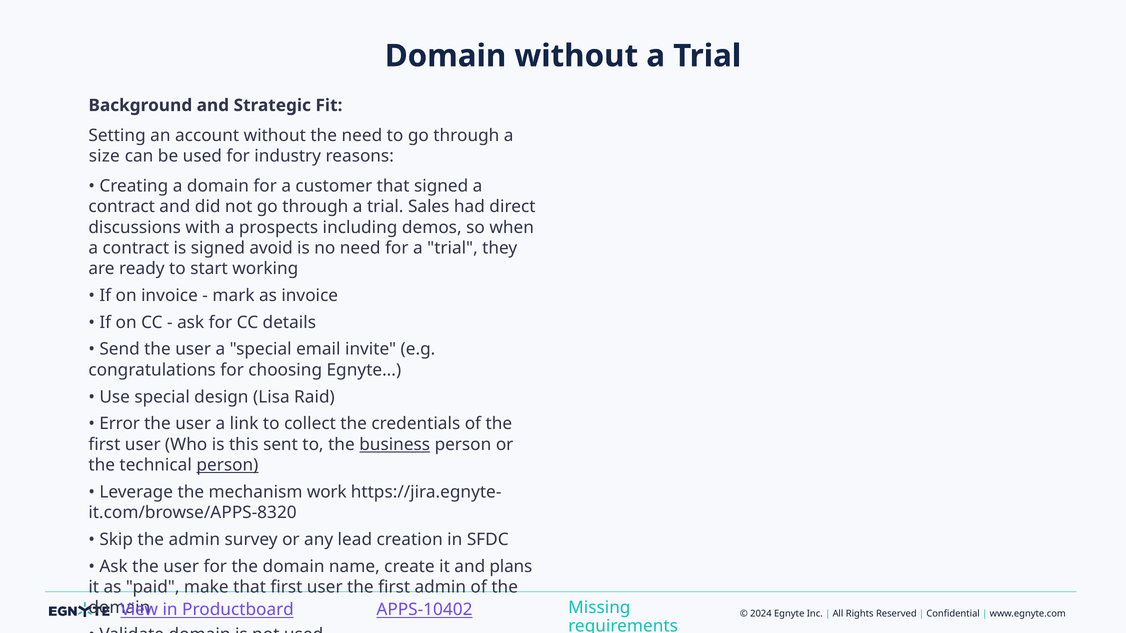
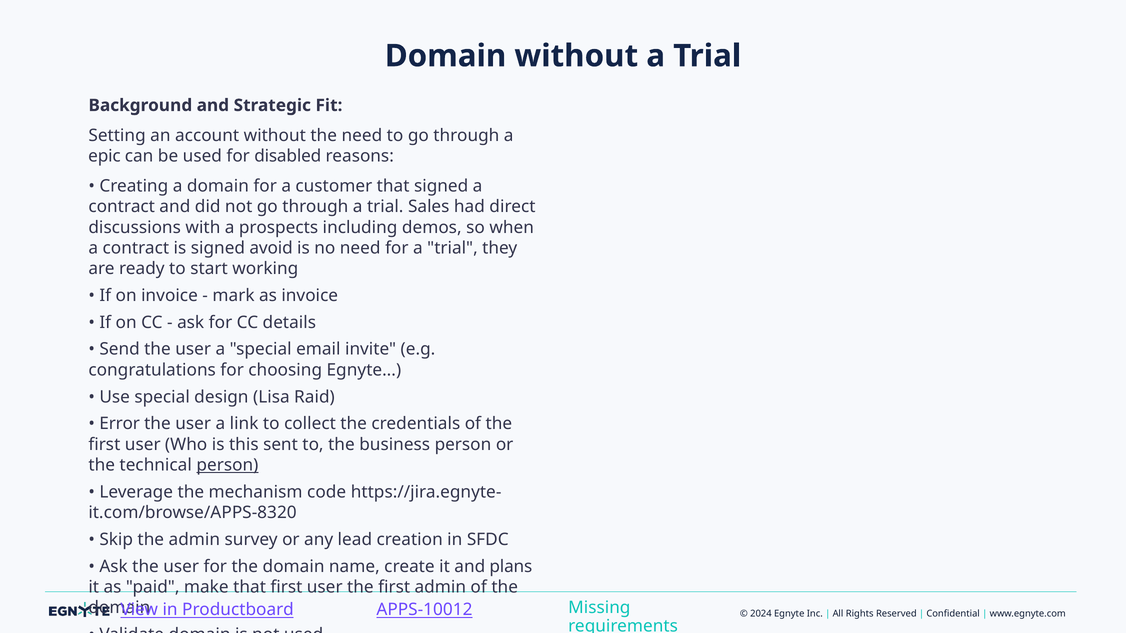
size: size -> epic
industry: industry -> disabled
business underline: present -> none
work: work -> code
APPS-10402: APPS-10402 -> APPS-10012
